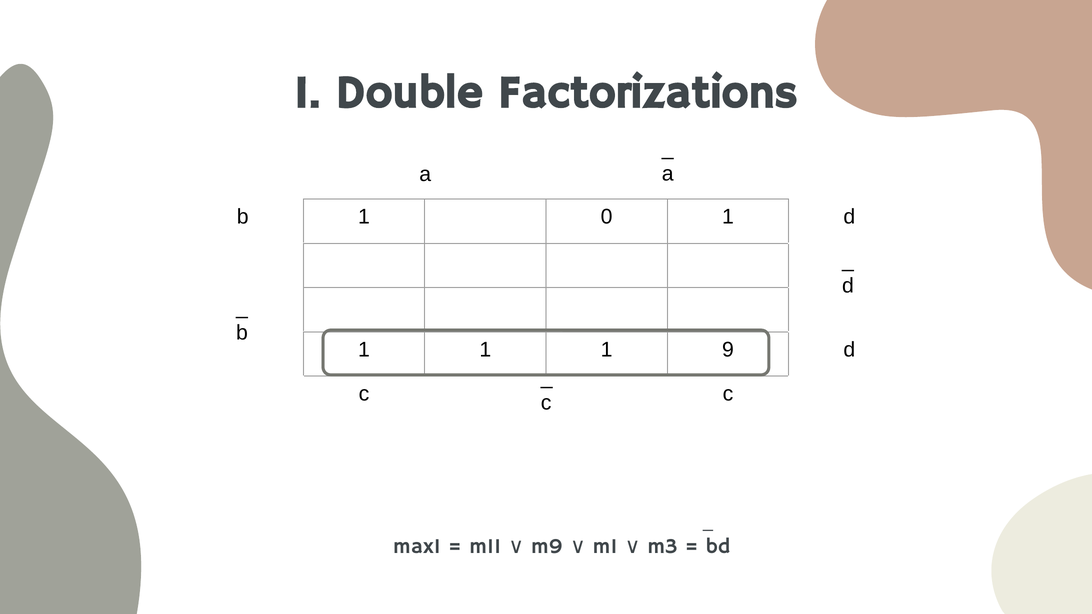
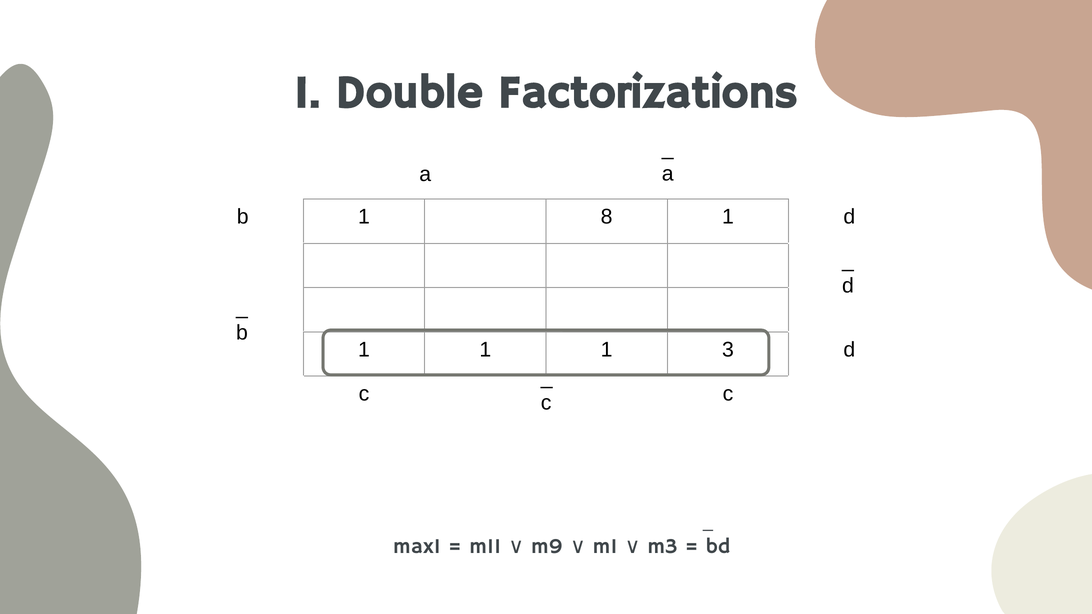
0: 0 -> 8
9: 9 -> 3
